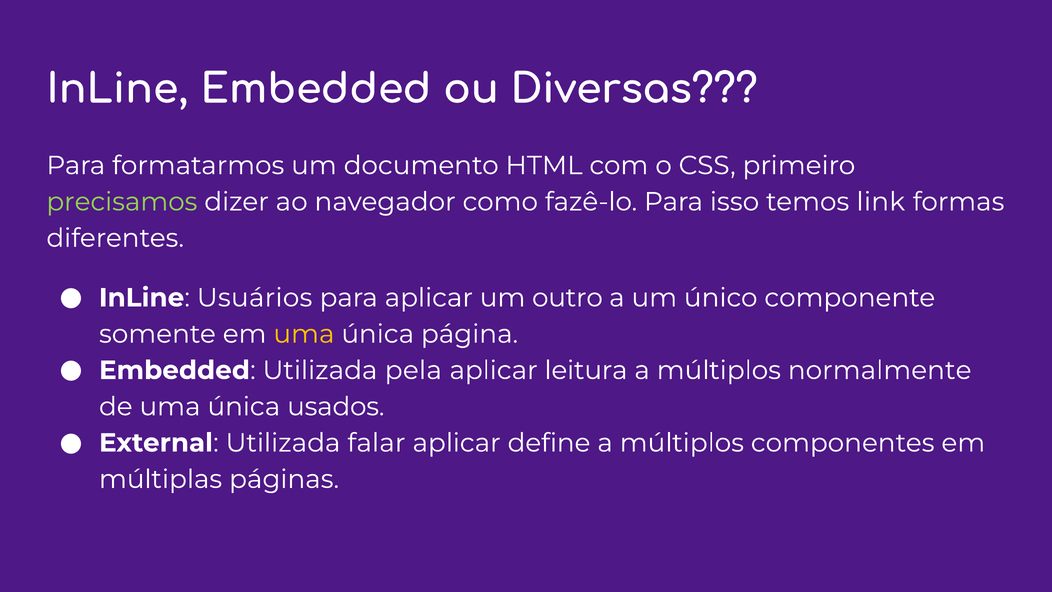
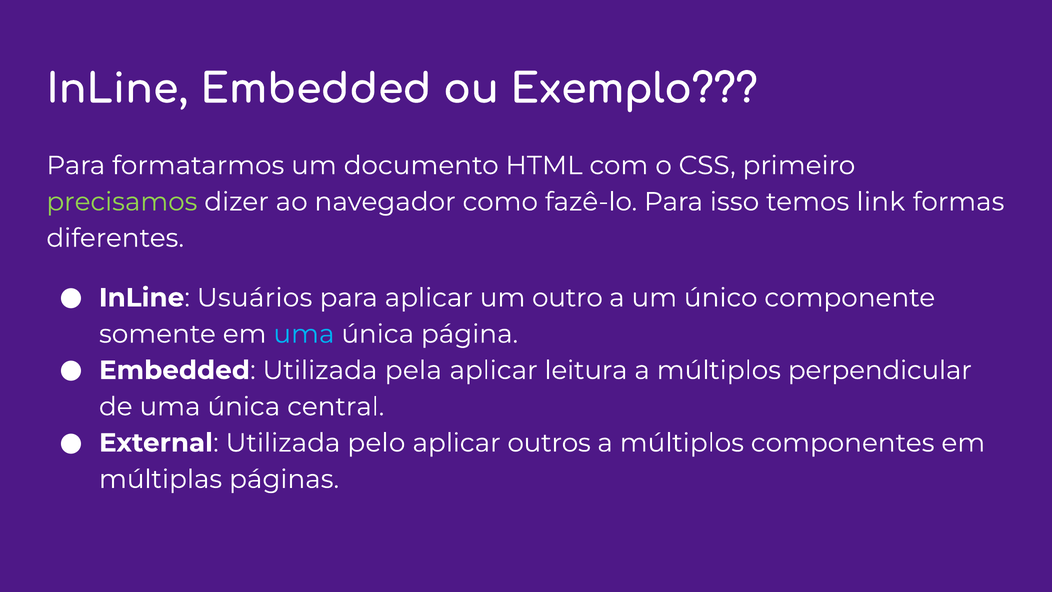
Diversas: Diversas -> Exemplo
uma at (304, 334) colour: yellow -> light blue
normalmente: normalmente -> perpendicular
usados: usados -> central
falar: falar -> pelo
define: define -> outros
